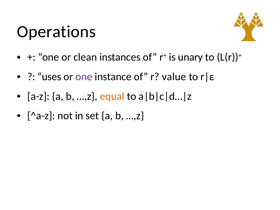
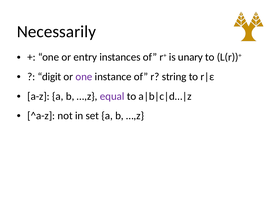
Operations: Operations -> Necessarily
clean: clean -> entry
uses: uses -> digit
value: value -> string
equal colour: orange -> purple
